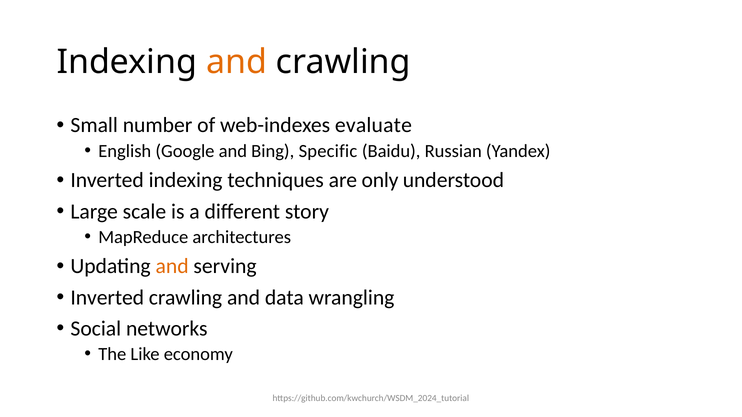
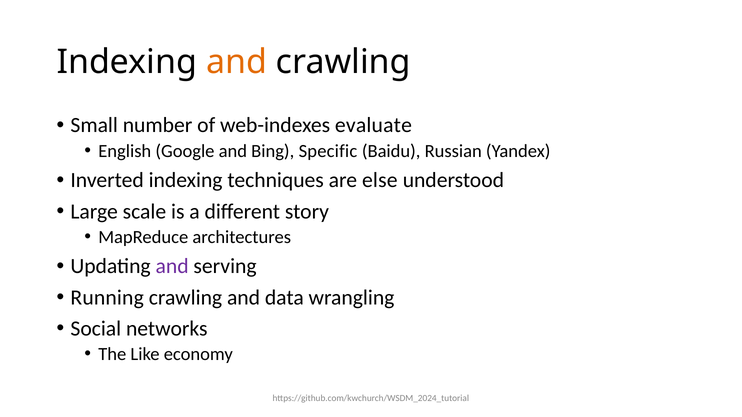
only: only -> else
and at (172, 267) colour: orange -> purple
Inverted at (107, 298): Inverted -> Running
